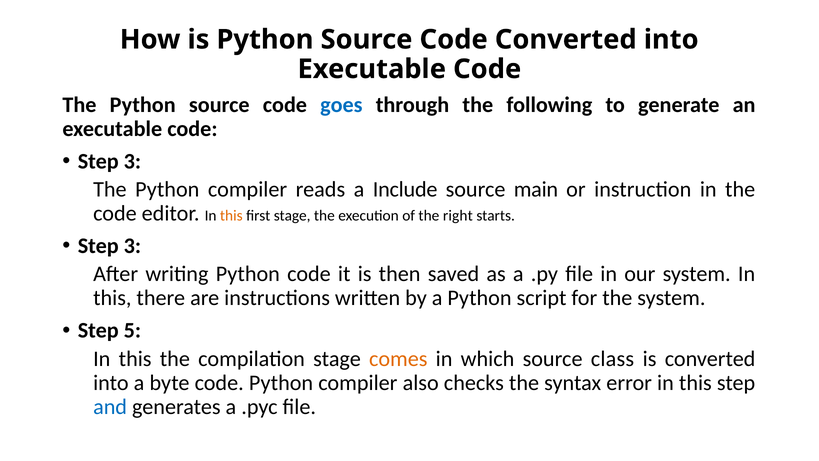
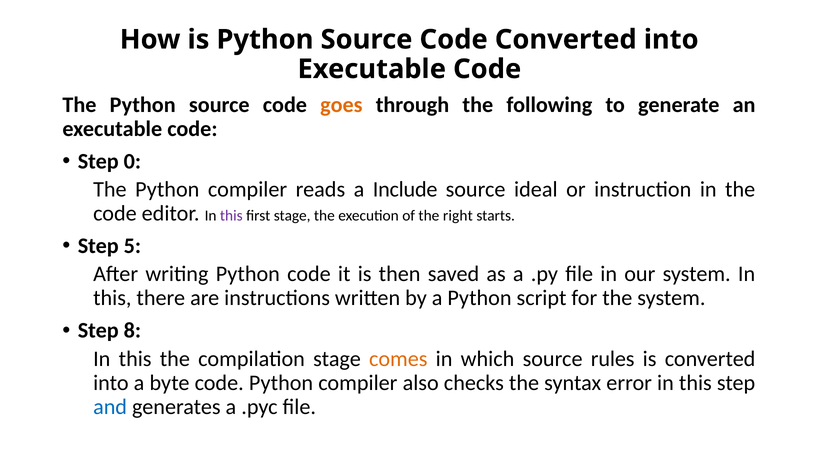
goes colour: blue -> orange
3 at (132, 161): 3 -> 0
main: main -> ideal
this at (231, 216) colour: orange -> purple
3 at (132, 246): 3 -> 5
5: 5 -> 8
class: class -> rules
